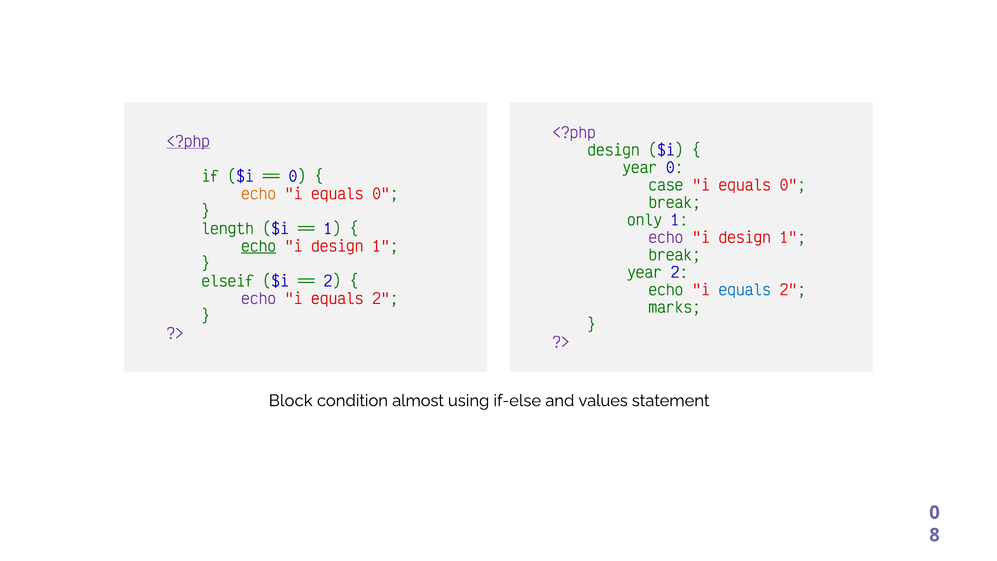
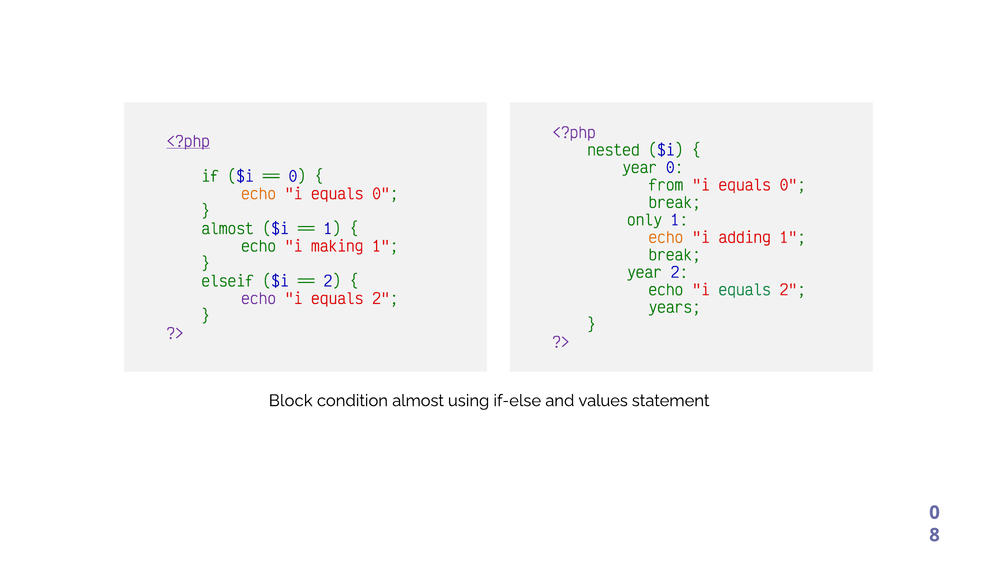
design at (613, 151): design -> nested
case: case -> from
length at (228, 229): length -> almost
echo at (666, 238) colour: purple -> orange
design at (745, 238): design -> adding
echo at (259, 247) underline: present -> none
design at (337, 247): design -> making
equals at (745, 290) colour: blue -> green
marks: marks -> years
